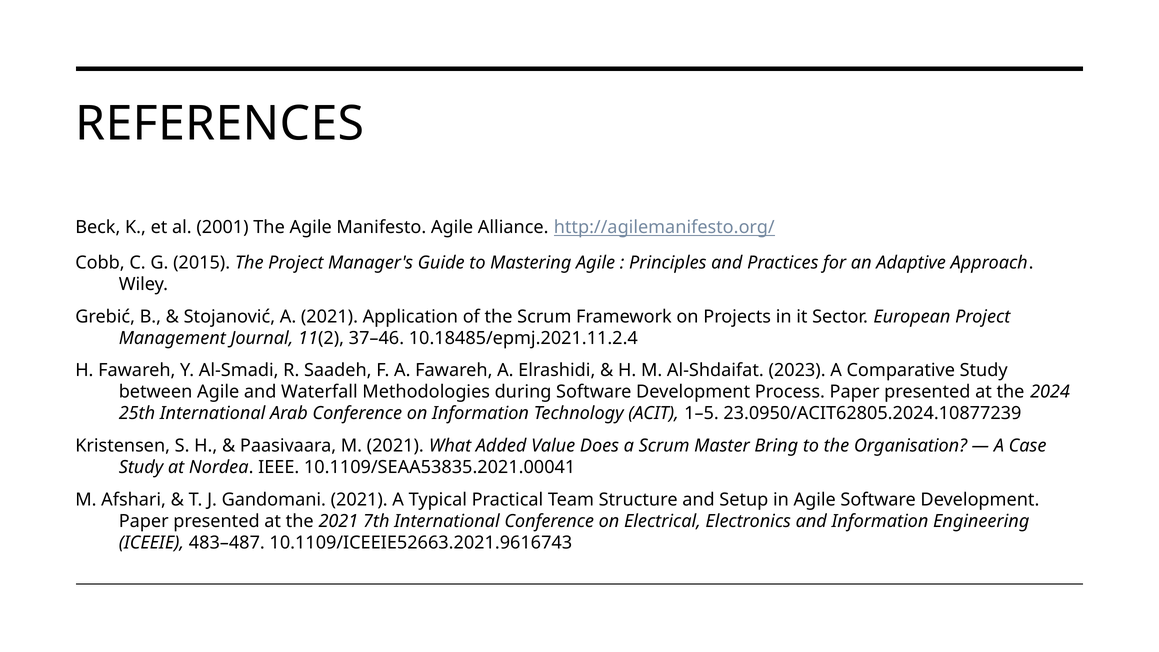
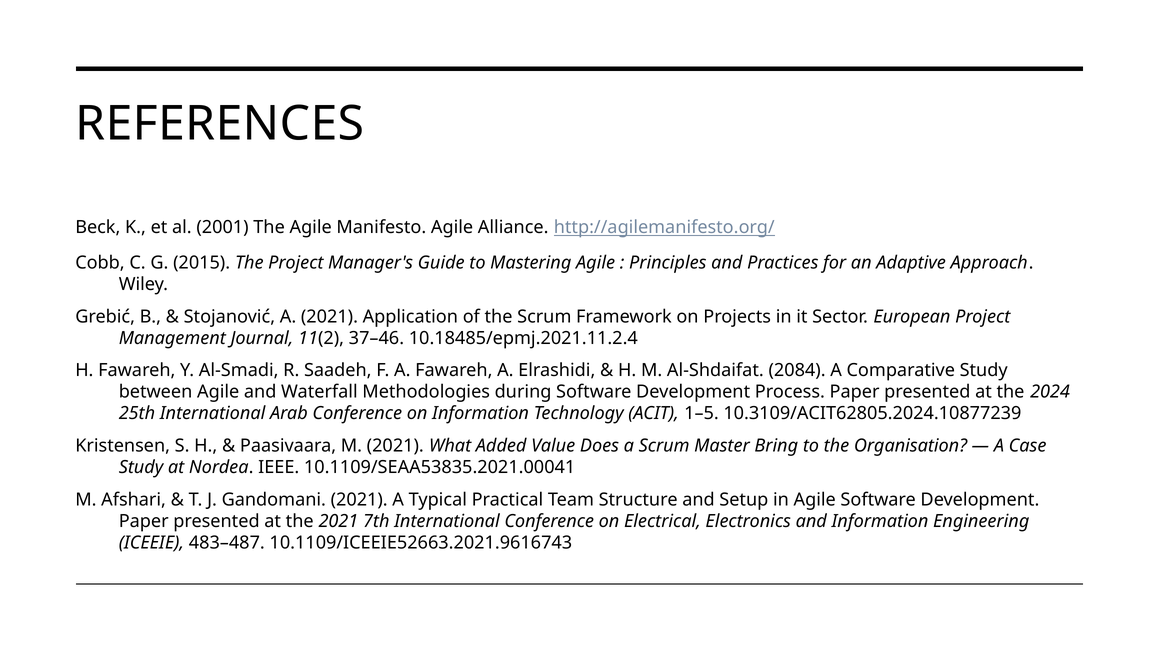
2023: 2023 -> 2084
23.0950/ACIT62805.2024.10877239: 23.0950/ACIT62805.2024.10877239 -> 10.3109/ACIT62805.2024.10877239
